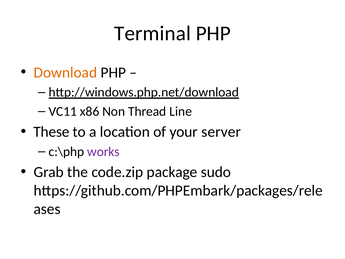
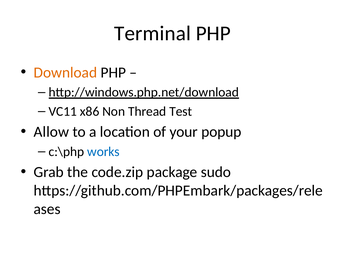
Line: Line -> Test
These: These -> Allow
server: server -> popup
works colour: purple -> blue
